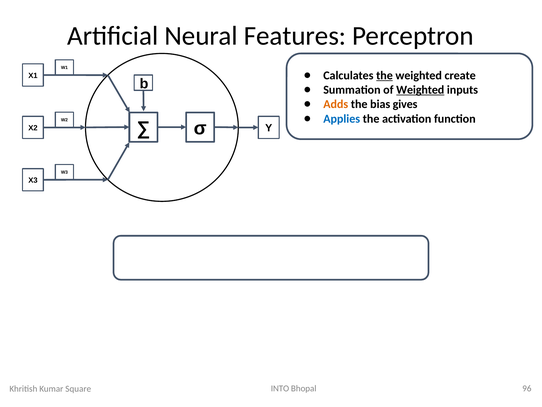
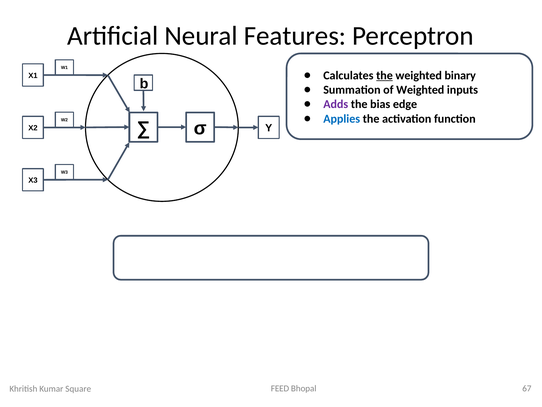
create: create -> binary
Weighted at (420, 90) underline: present -> none
Adds colour: orange -> purple
gives: gives -> edge
INTO: INTO -> FEED
96: 96 -> 67
